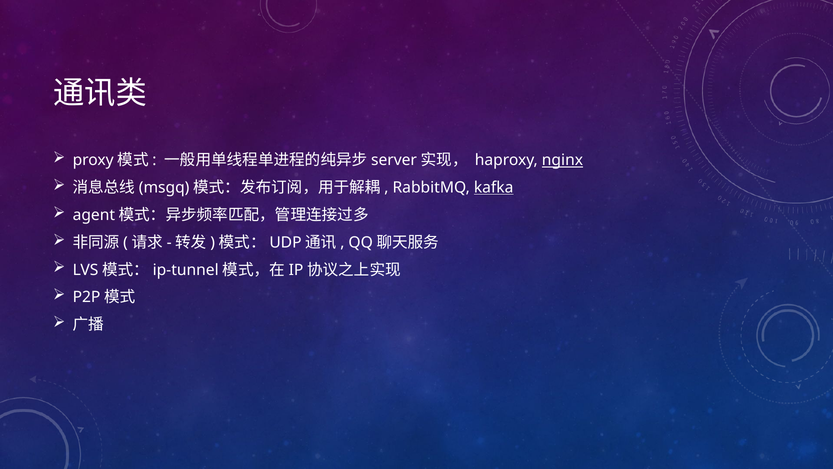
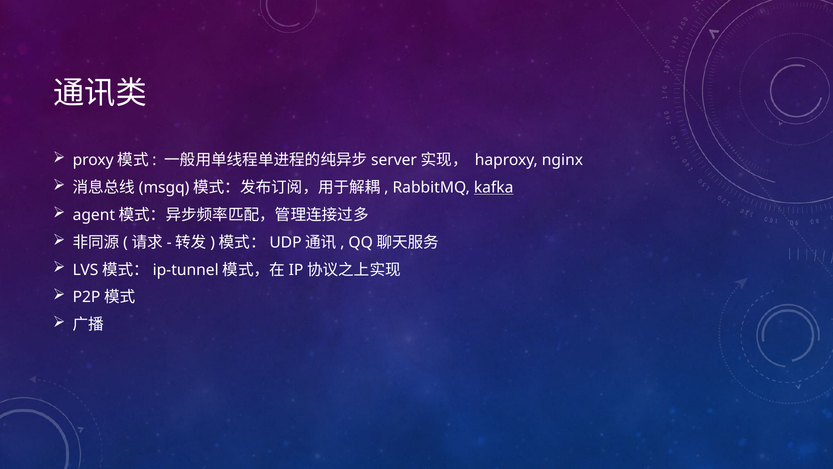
nginx underline: present -> none
